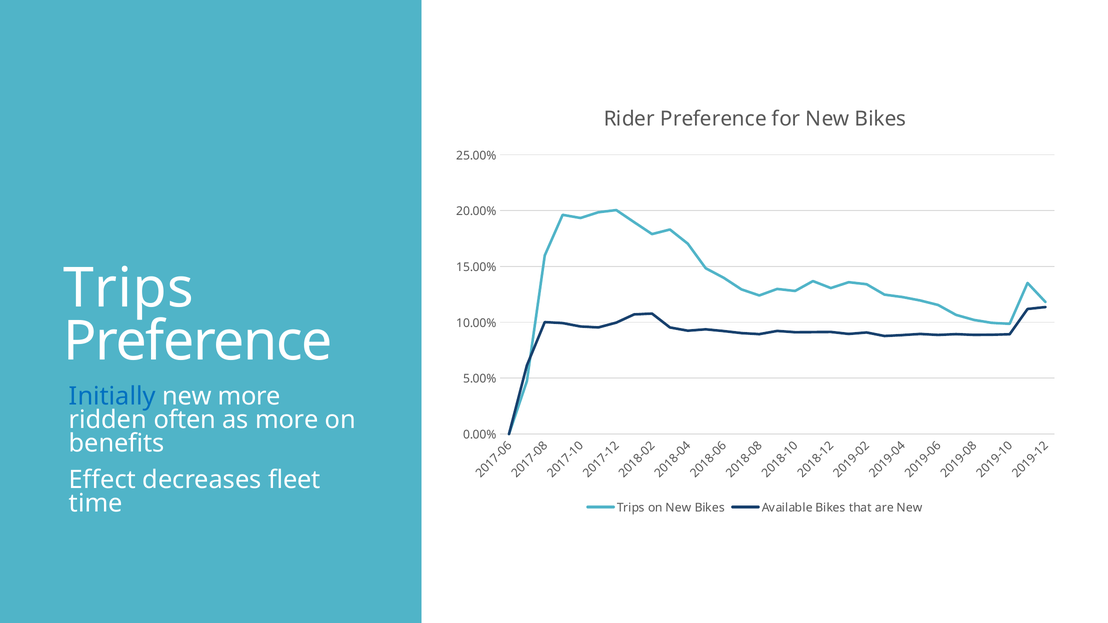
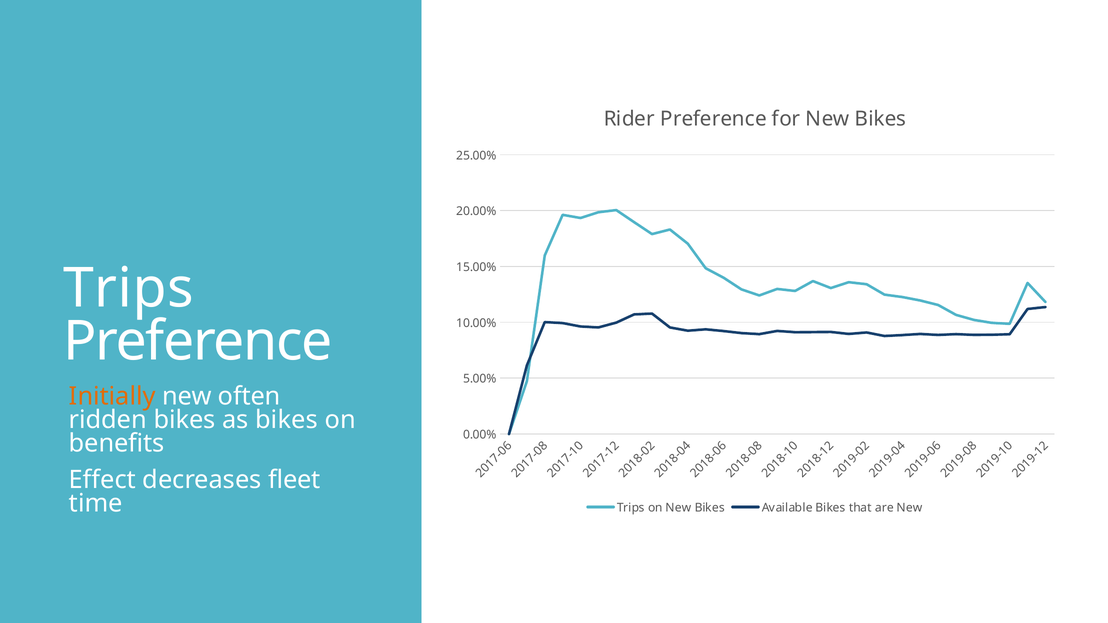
Initially colour: blue -> orange
new more: more -> often
ridden often: often -> bikes
as more: more -> bikes
